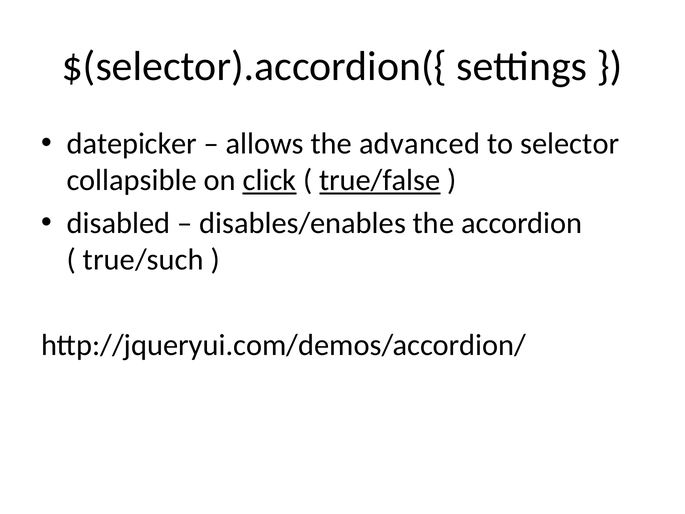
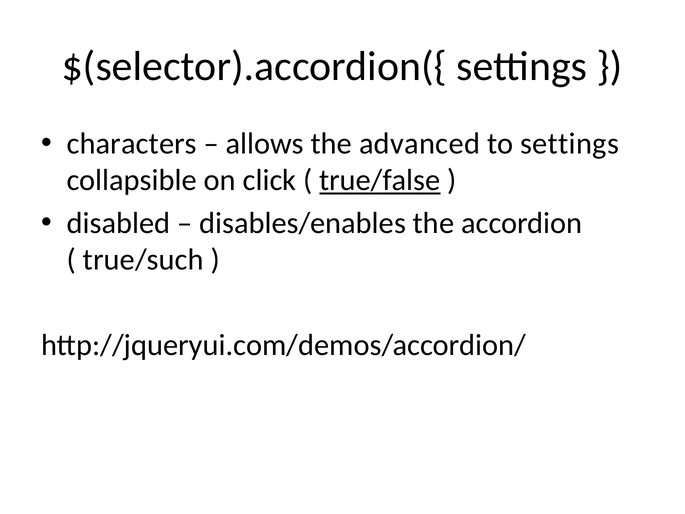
datepicker: datepicker -> characters
to selector: selector -> settings
click underline: present -> none
